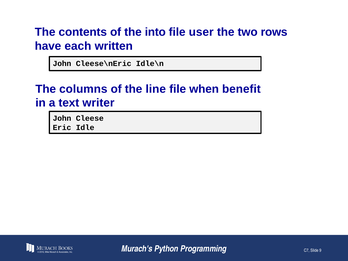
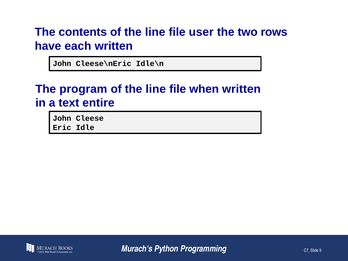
contents of the into: into -> line
columns: columns -> program
when benefit: benefit -> written
writer: writer -> entire
